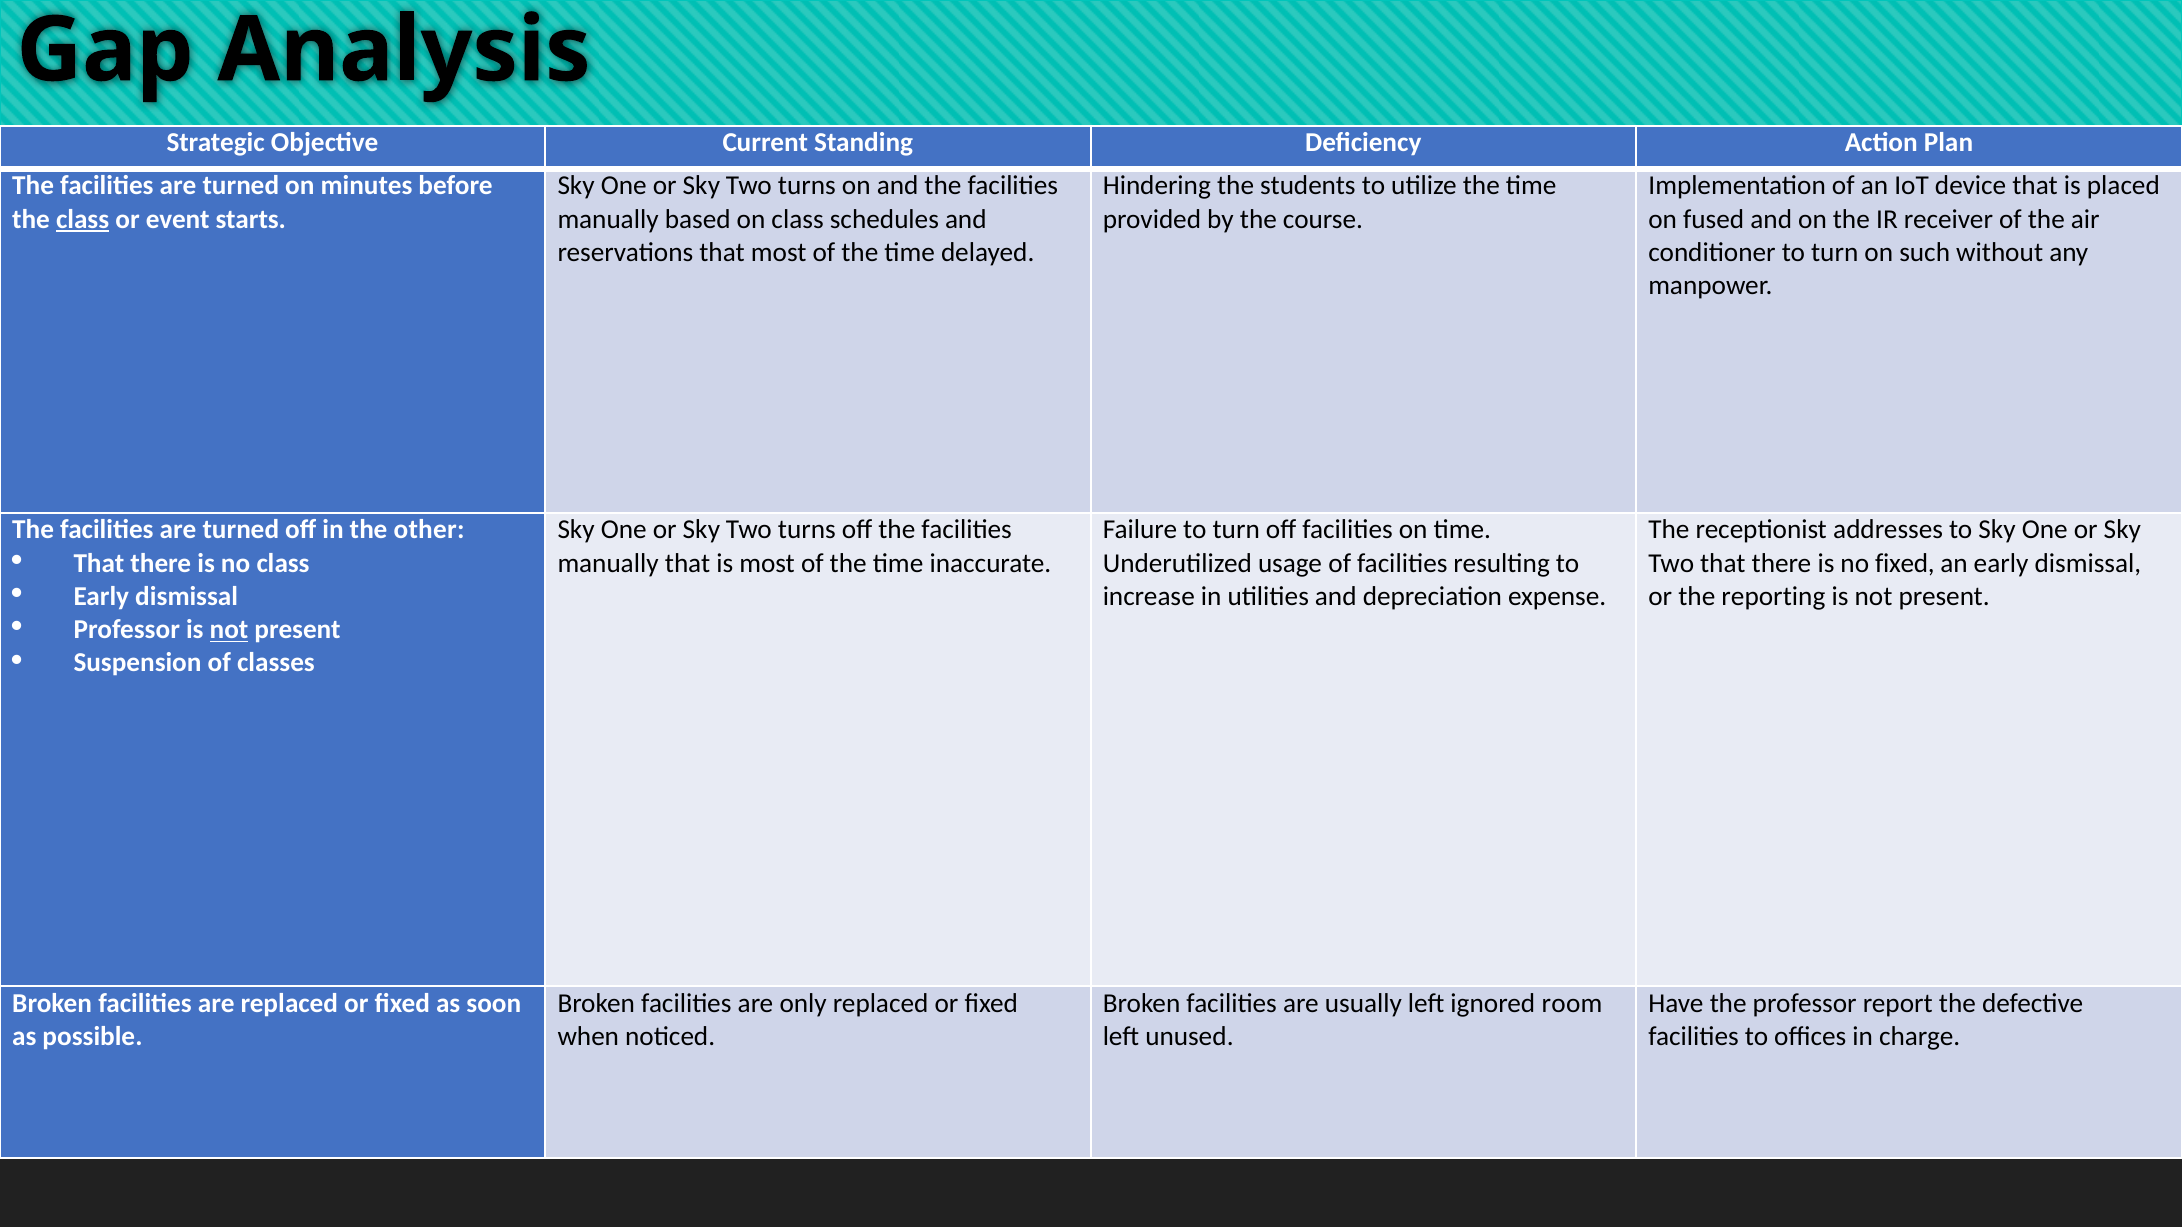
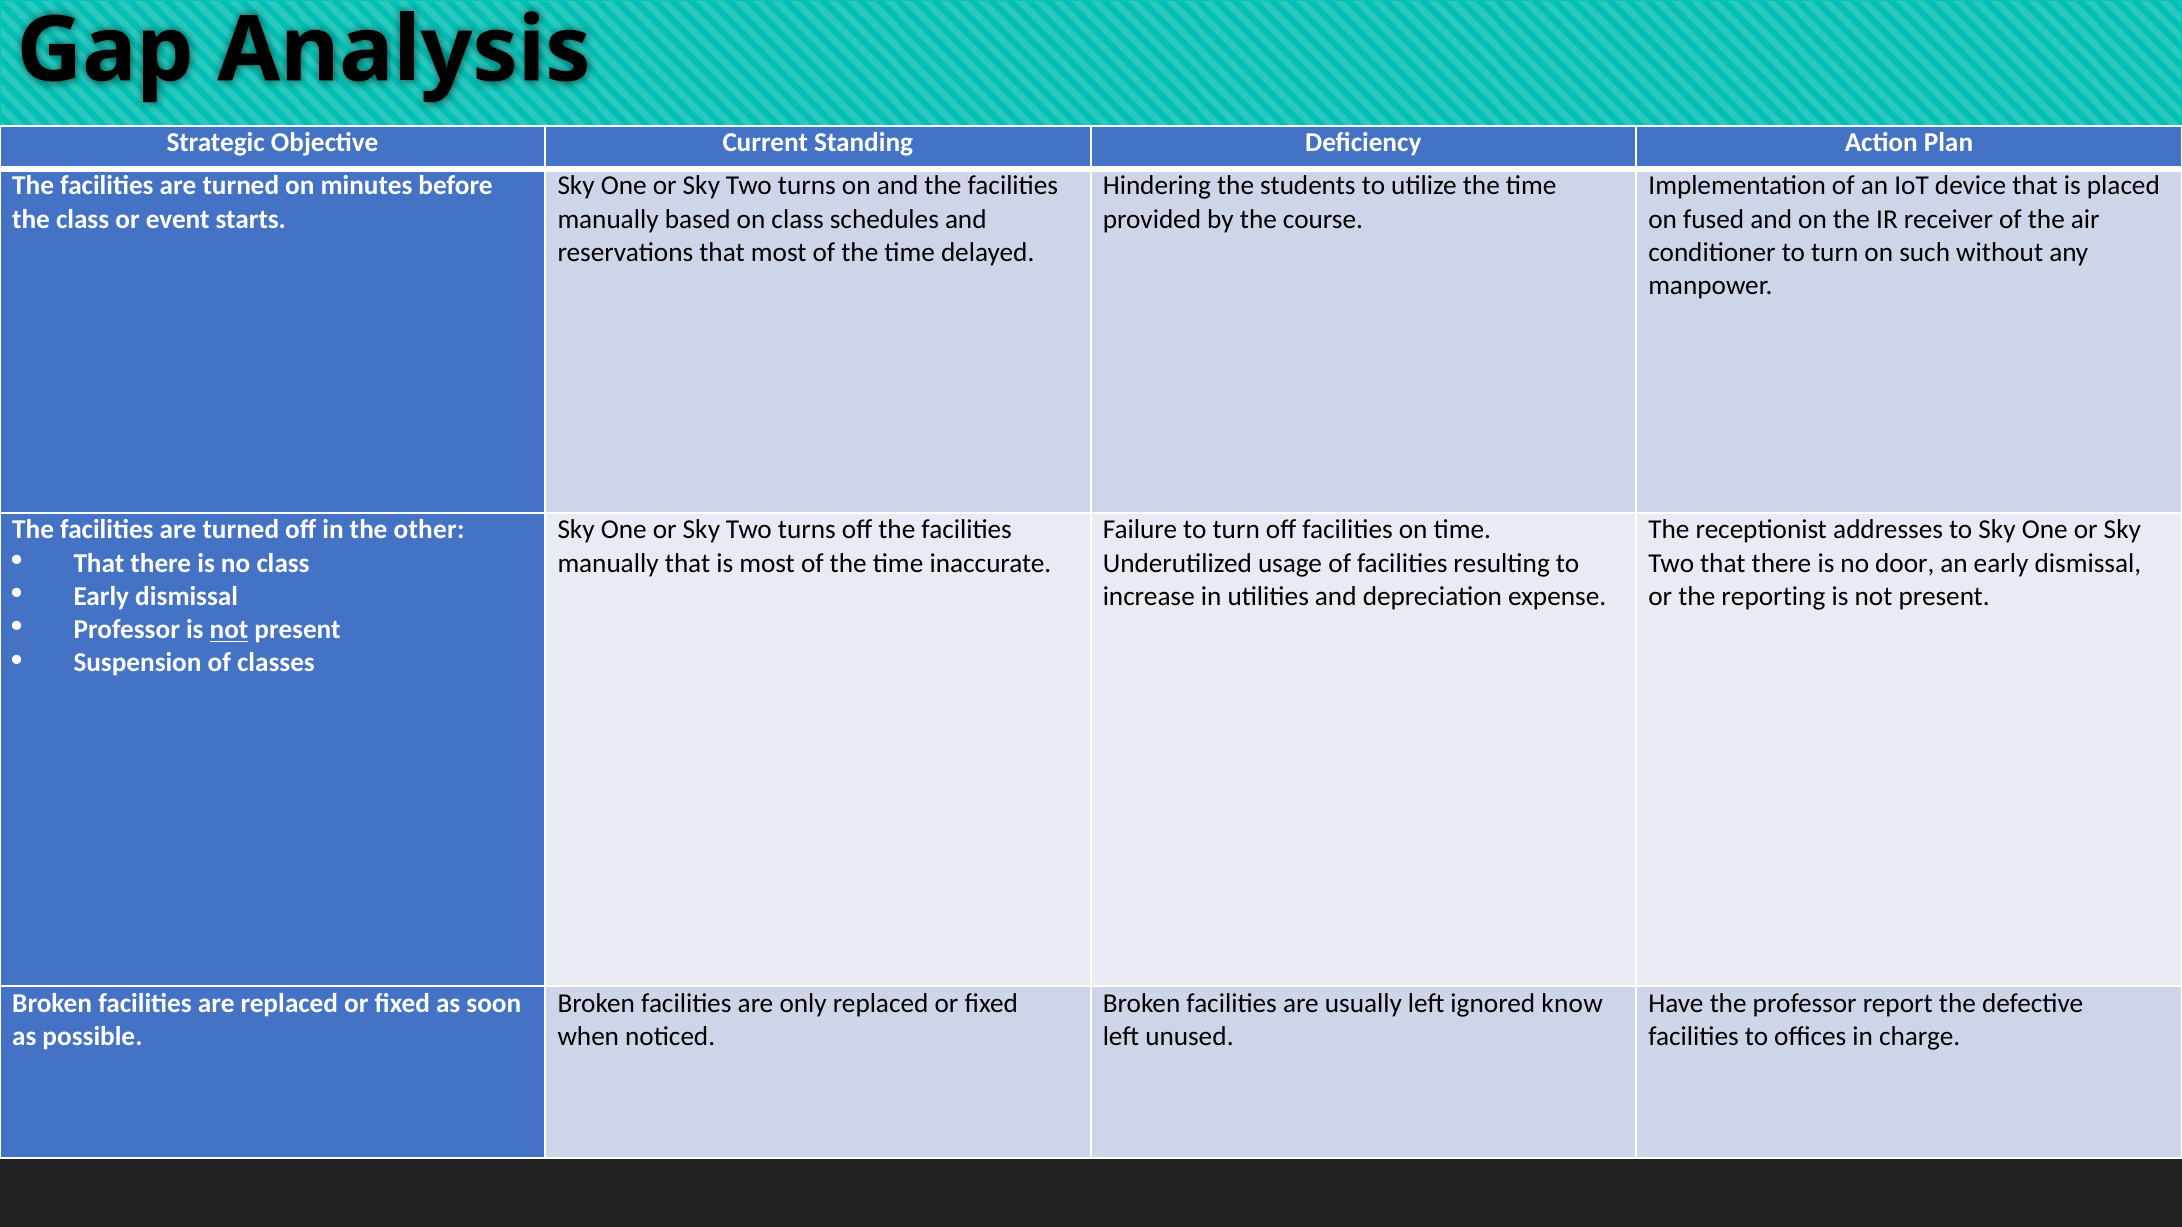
class at (83, 219) underline: present -> none
no fixed: fixed -> door
room: room -> know
